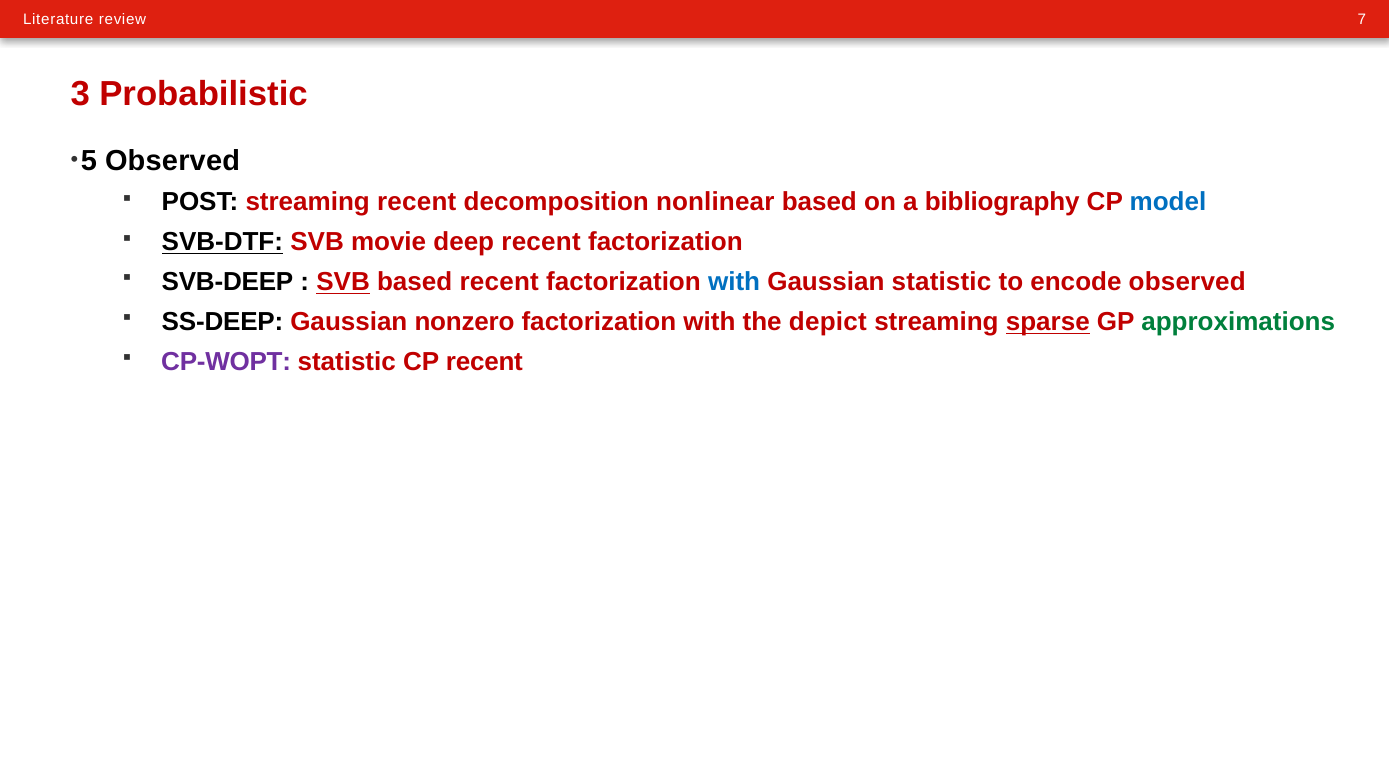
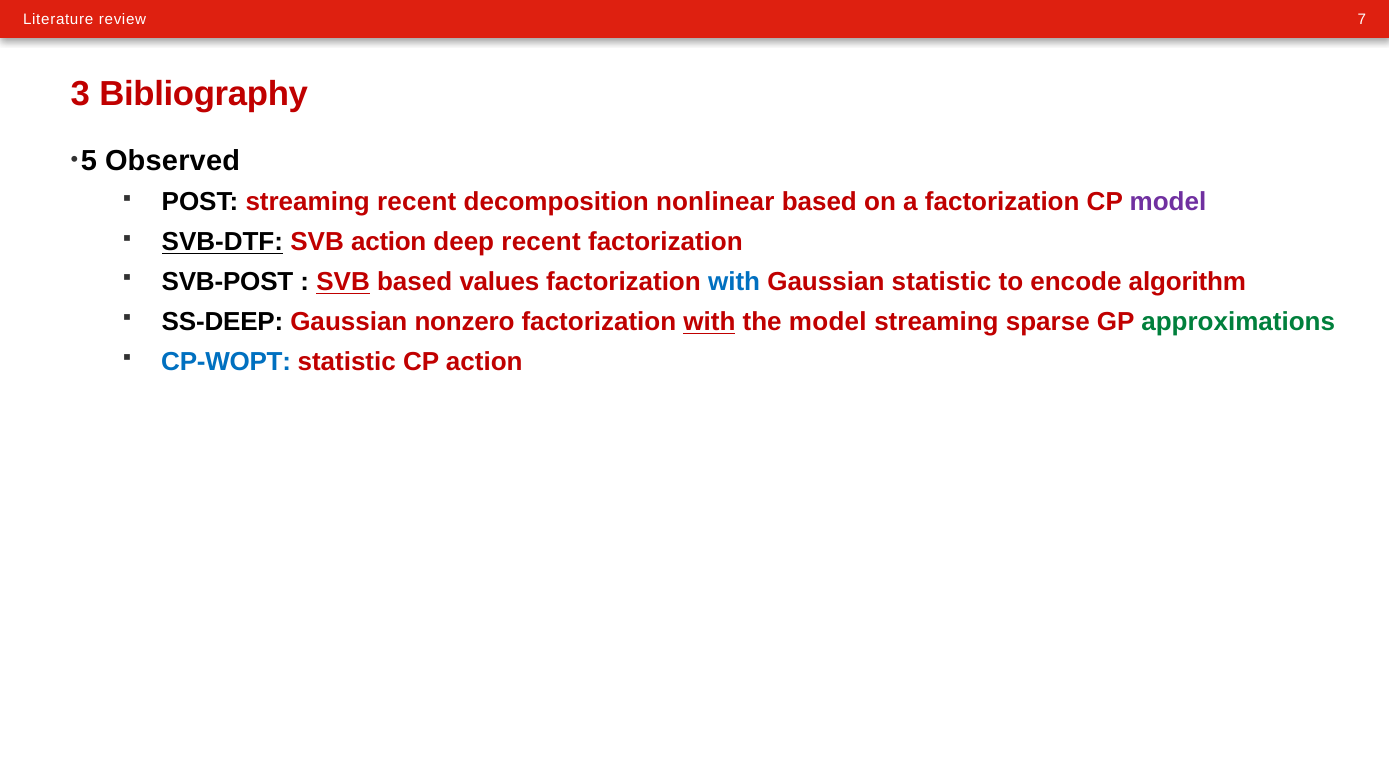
Probabilistic: Probabilistic -> Bibliography
a bibliography: bibliography -> factorization
model at (1168, 202) colour: blue -> purple
SVB movie: movie -> action
SVB-DEEP: SVB-DEEP -> SVB-POST
based recent: recent -> values
encode observed: observed -> algorithm
with at (709, 322) underline: none -> present
the depict: depict -> model
sparse underline: present -> none
CP-WOPT colour: purple -> blue
CP recent: recent -> action
